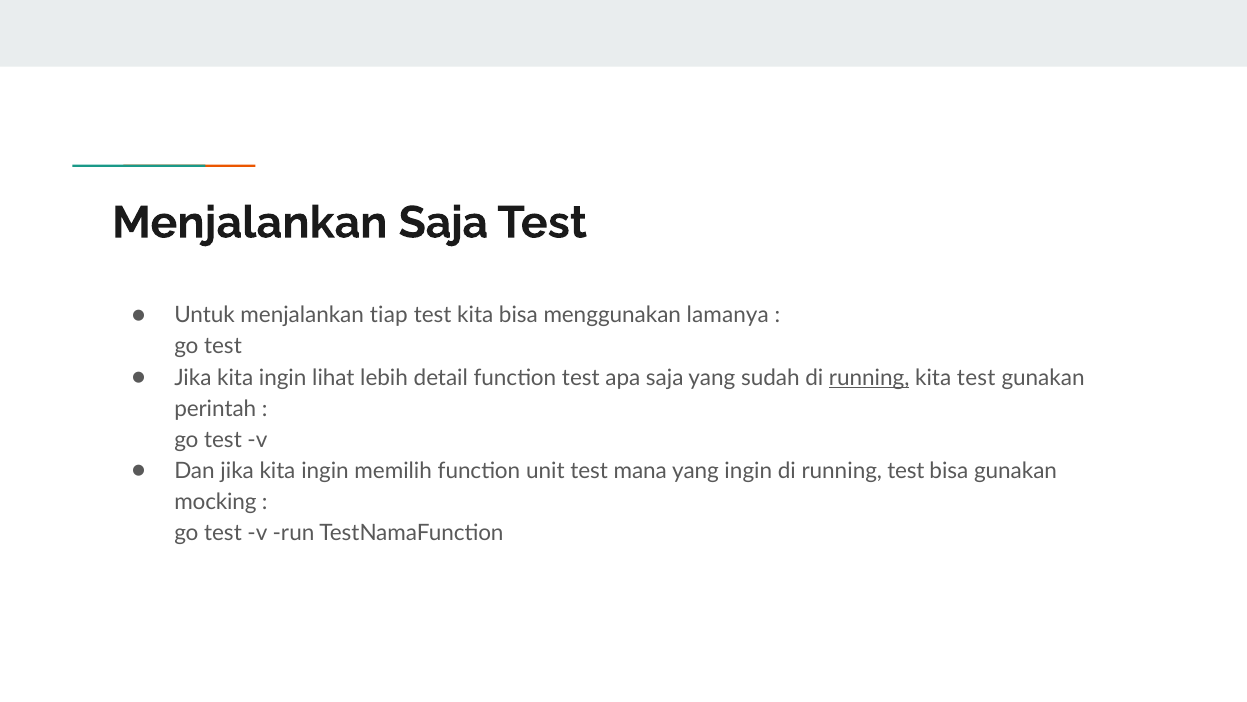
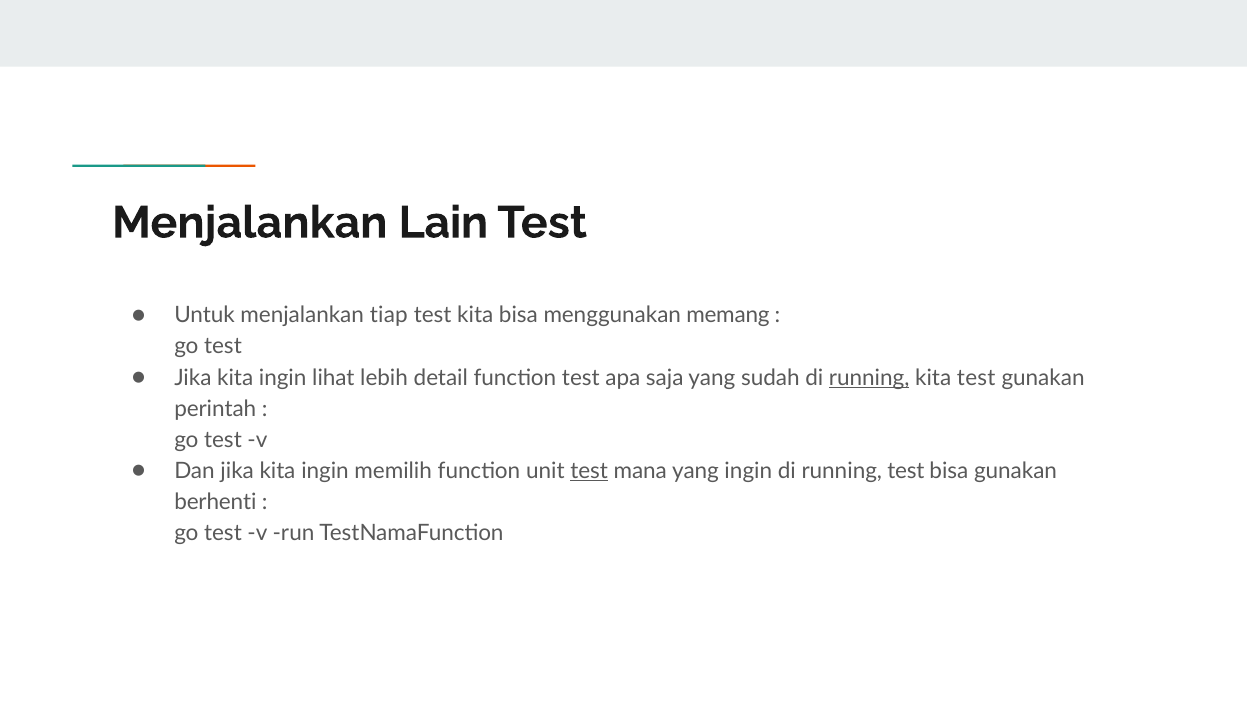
Menjalankan Saja: Saja -> Lain
lamanya: lamanya -> memang
test at (589, 470) underline: none -> present
mocking: mocking -> berhenti
